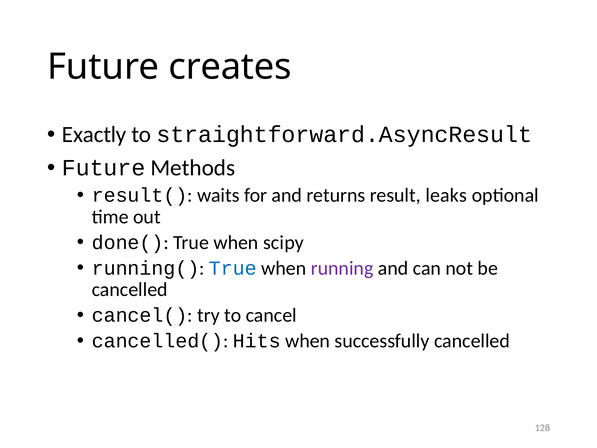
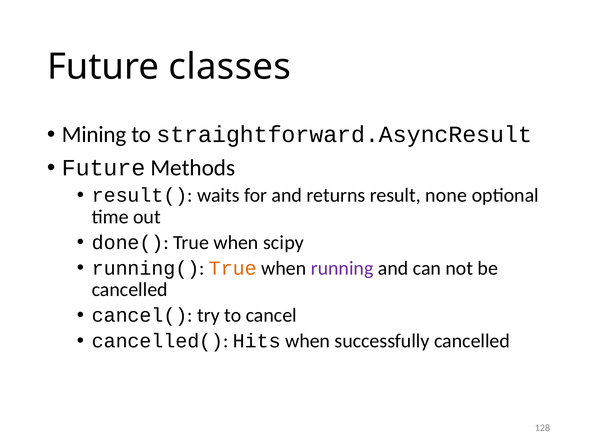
creates: creates -> classes
Exactly: Exactly -> Mining
leaks: leaks -> none
True at (233, 268) colour: blue -> orange
